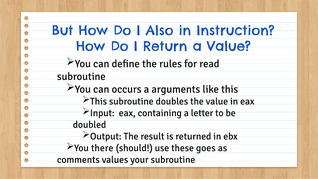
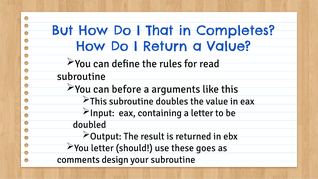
Also: Also -> That
Instruction: Instruction -> Completes
occurs: occurs -> before
You there: there -> letter
values: values -> design
